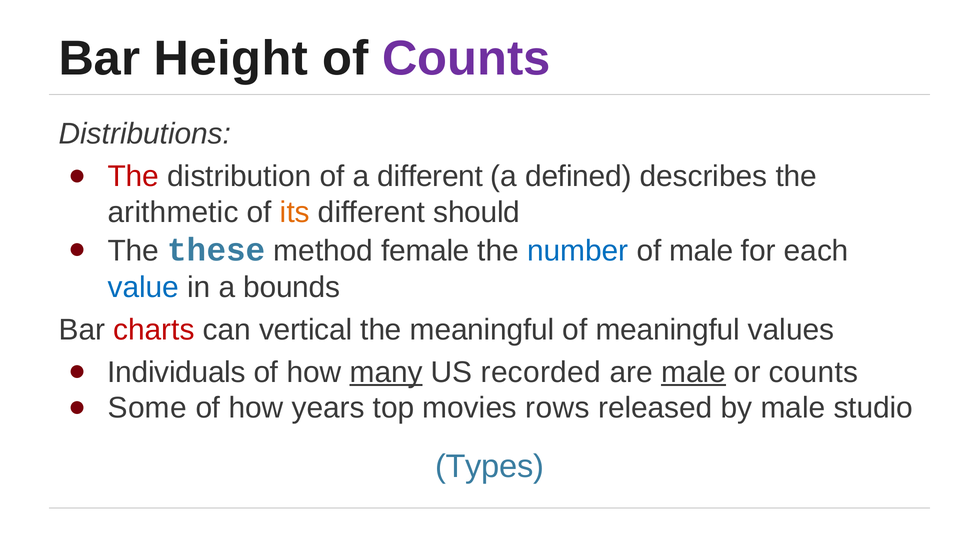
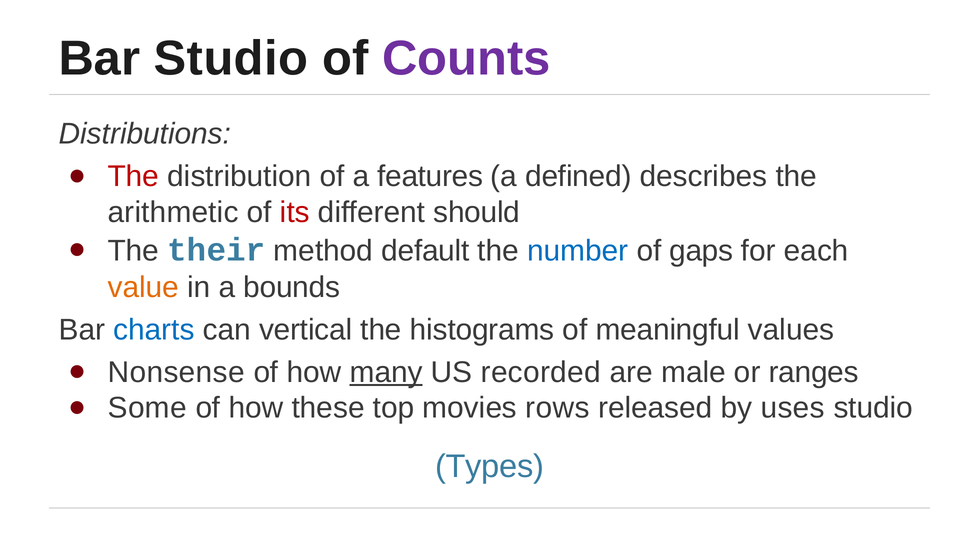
Bar Height: Height -> Studio
a different: different -> features
its colour: orange -> red
these: these -> their
female: female -> default
of male: male -> gaps
value colour: blue -> orange
charts colour: red -> blue
the meaningful: meaningful -> histograms
Individuals: Individuals -> Nonsense
male at (693, 372) underline: present -> none
or counts: counts -> ranges
years: years -> these
by male: male -> uses
